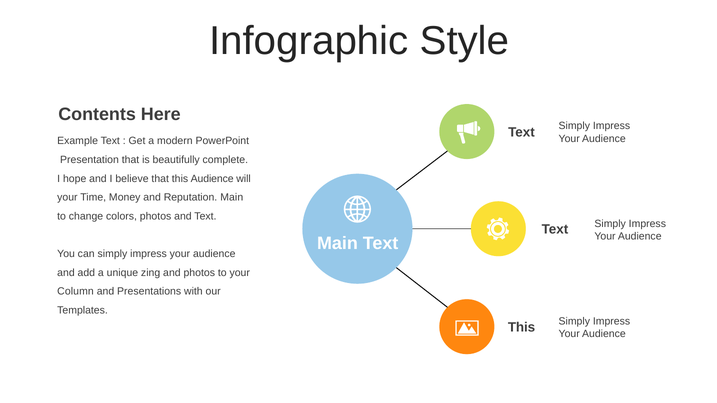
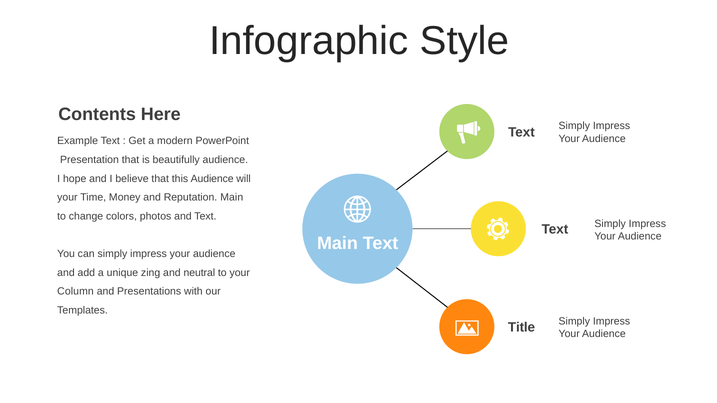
beautifully complete: complete -> audience
and photos: photos -> neutral
This at (522, 328): This -> Title
